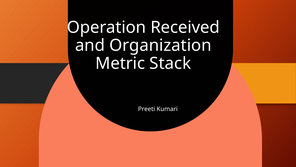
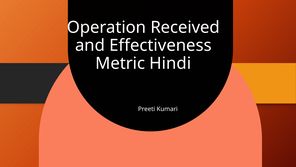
Organization: Organization -> Effectiveness
Stack: Stack -> Hindi
